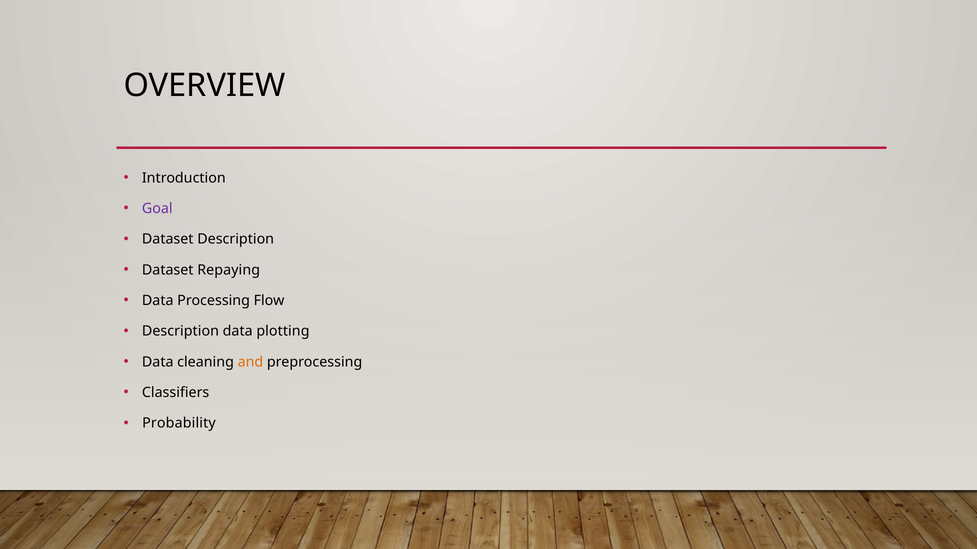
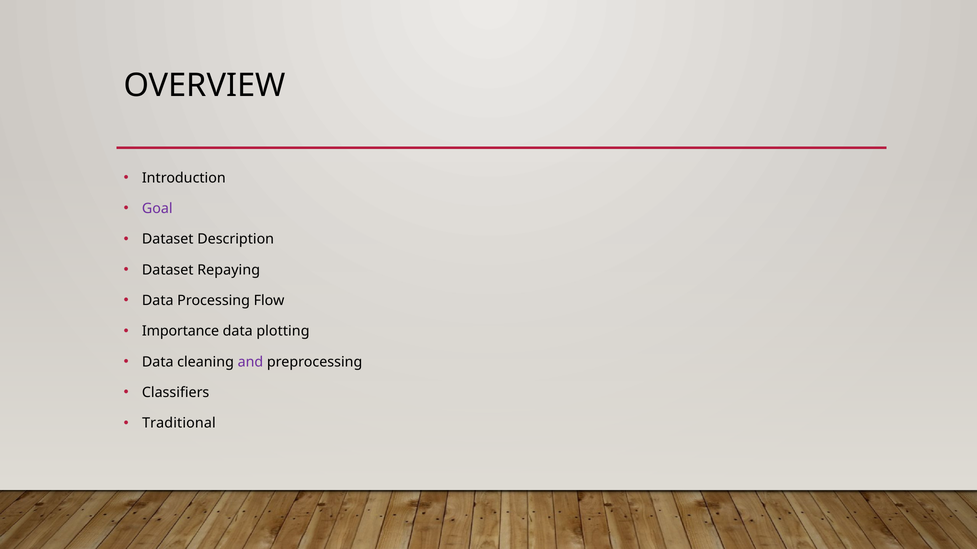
Description at (180, 332): Description -> Importance
and colour: orange -> purple
Probability: Probability -> Traditional
